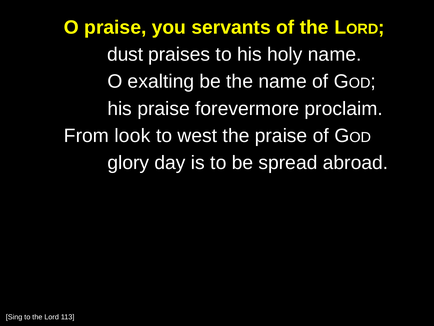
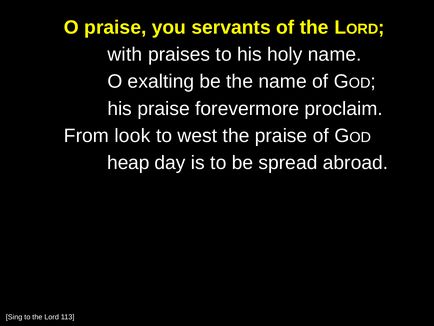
dust: dust -> with
glory: glory -> heap
